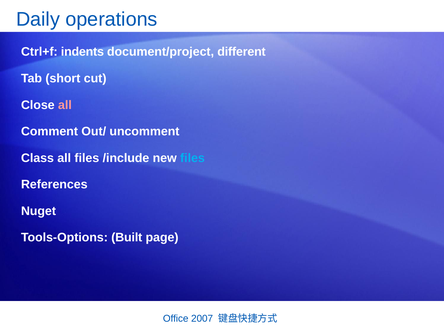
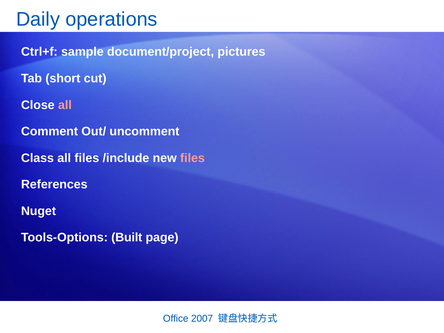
indents: indents -> sample
different: different -> pictures
files at (192, 158) colour: light blue -> pink
